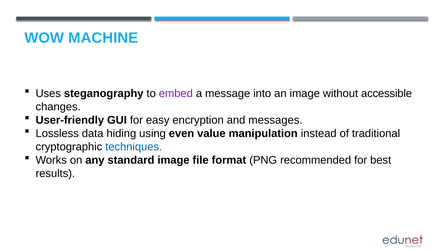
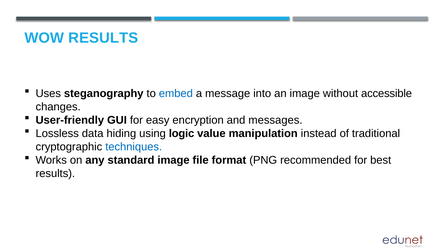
WOW MACHINE: MACHINE -> RESULTS
embed colour: purple -> blue
even: even -> logic
